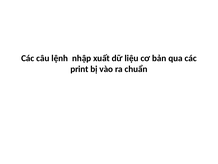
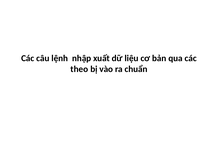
print: print -> theo
